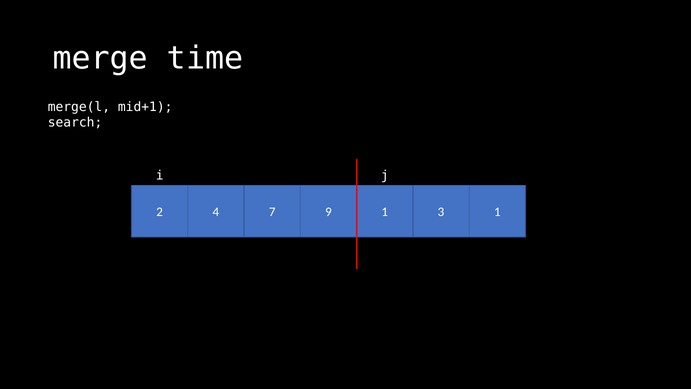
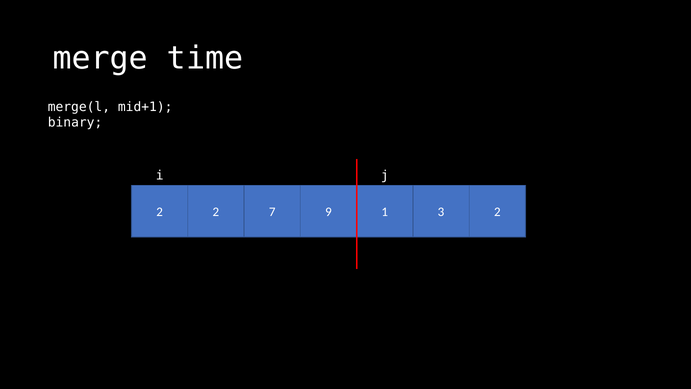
search: search -> binary
2 4: 4 -> 2
3 1: 1 -> 2
